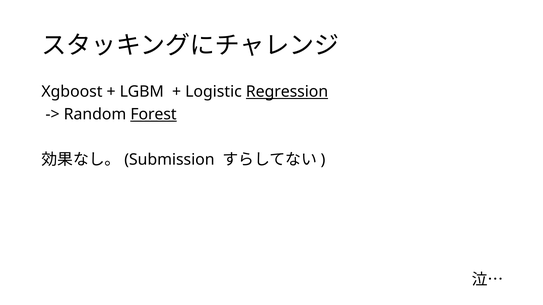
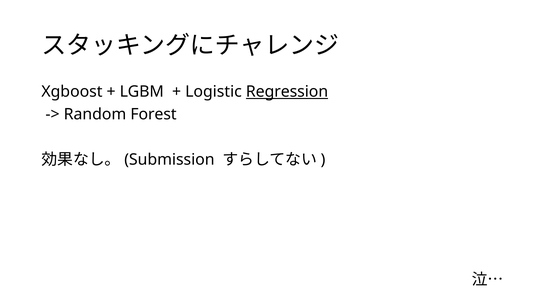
Forest underline: present -> none
